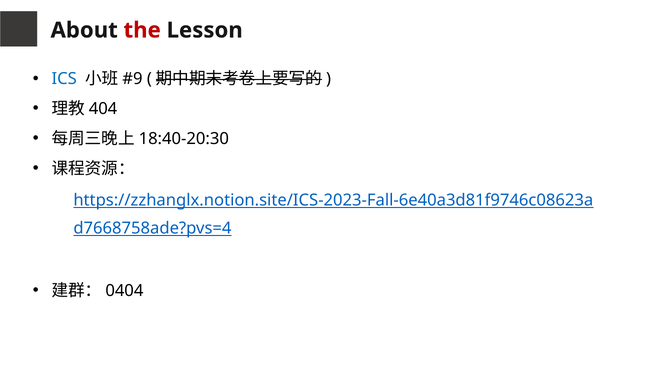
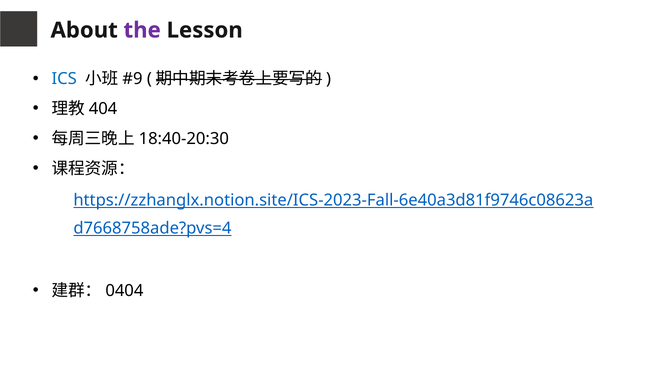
the colour: red -> purple
